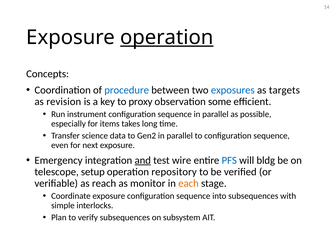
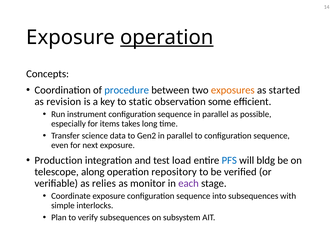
exposures colour: blue -> orange
targets: targets -> started
proxy: proxy -> static
Emergency: Emergency -> Production
and underline: present -> none
wire: wire -> load
setup: setup -> along
reach: reach -> relies
each colour: orange -> purple
